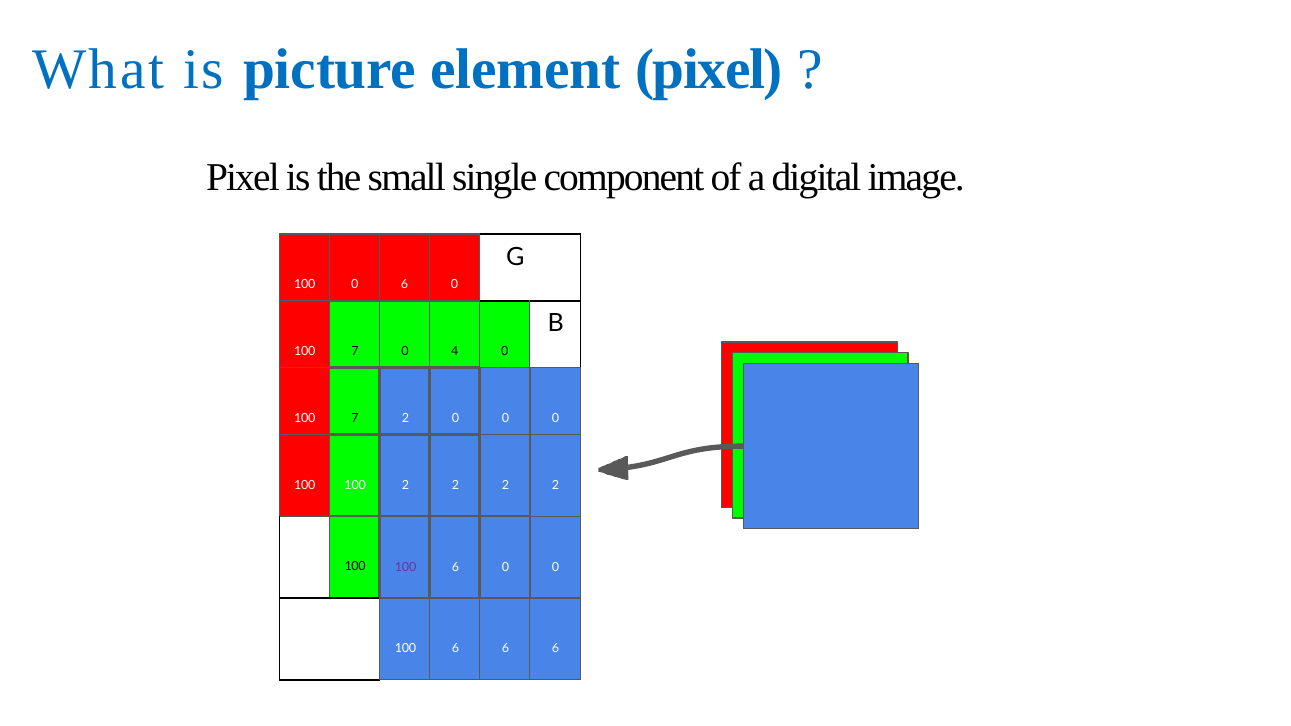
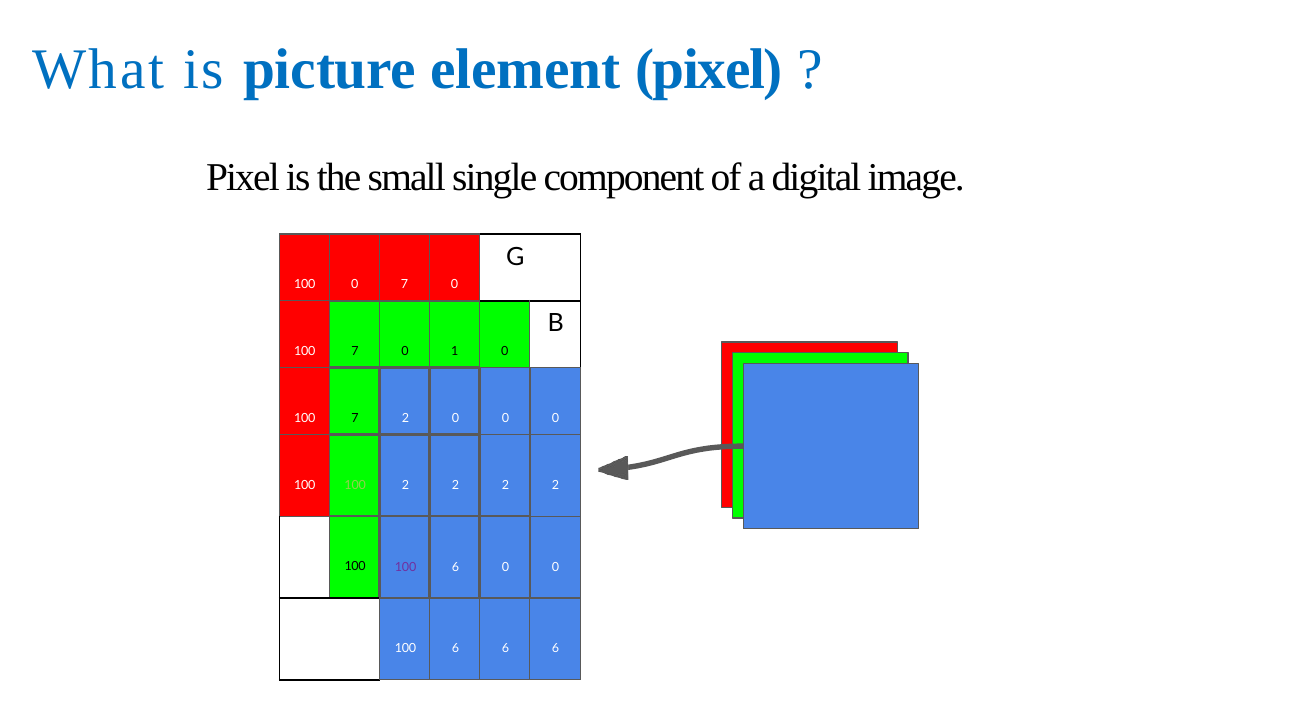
0 6: 6 -> 7
4: 4 -> 1
100 at (355, 485) colour: white -> light green
